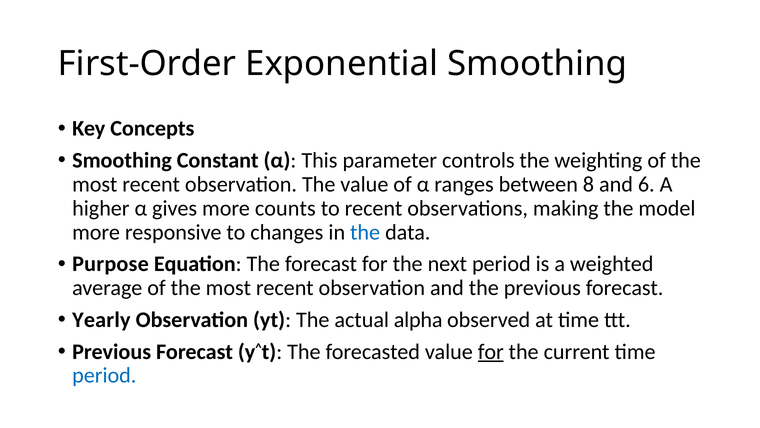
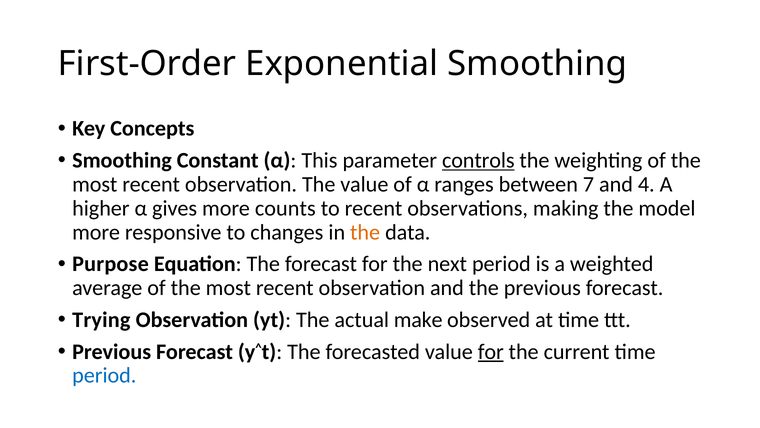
controls underline: none -> present
8: 8 -> 7
6: 6 -> 4
the at (365, 232) colour: blue -> orange
Yearly: Yearly -> Trying
alpha: alpha -> make
